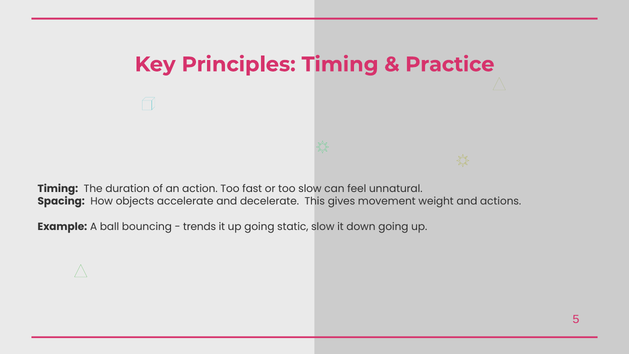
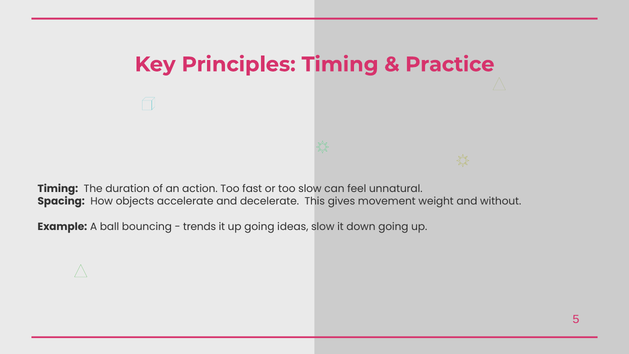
actions: actions -> without
static: static -> ideas
